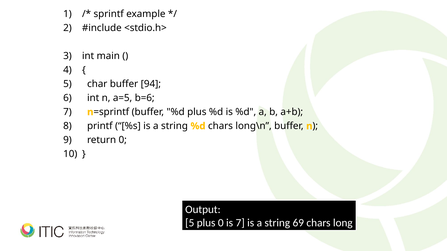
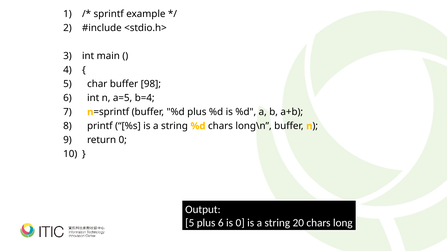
94: 94 -> 98
b=6: b=6 -> b=4
plus 0: 0 -> 6
is 7: 7 -> 0
69: 69 -> 20
